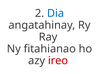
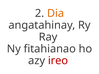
Dia colour: blue -> orange
